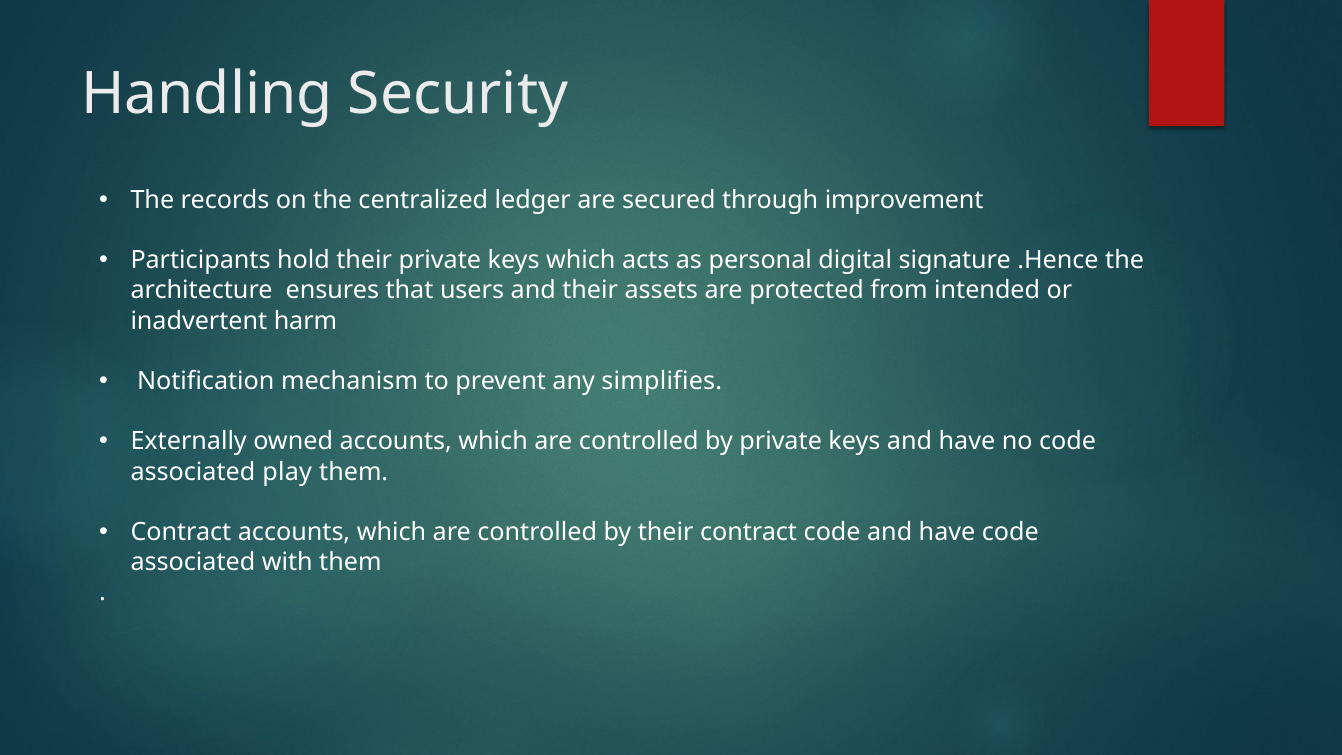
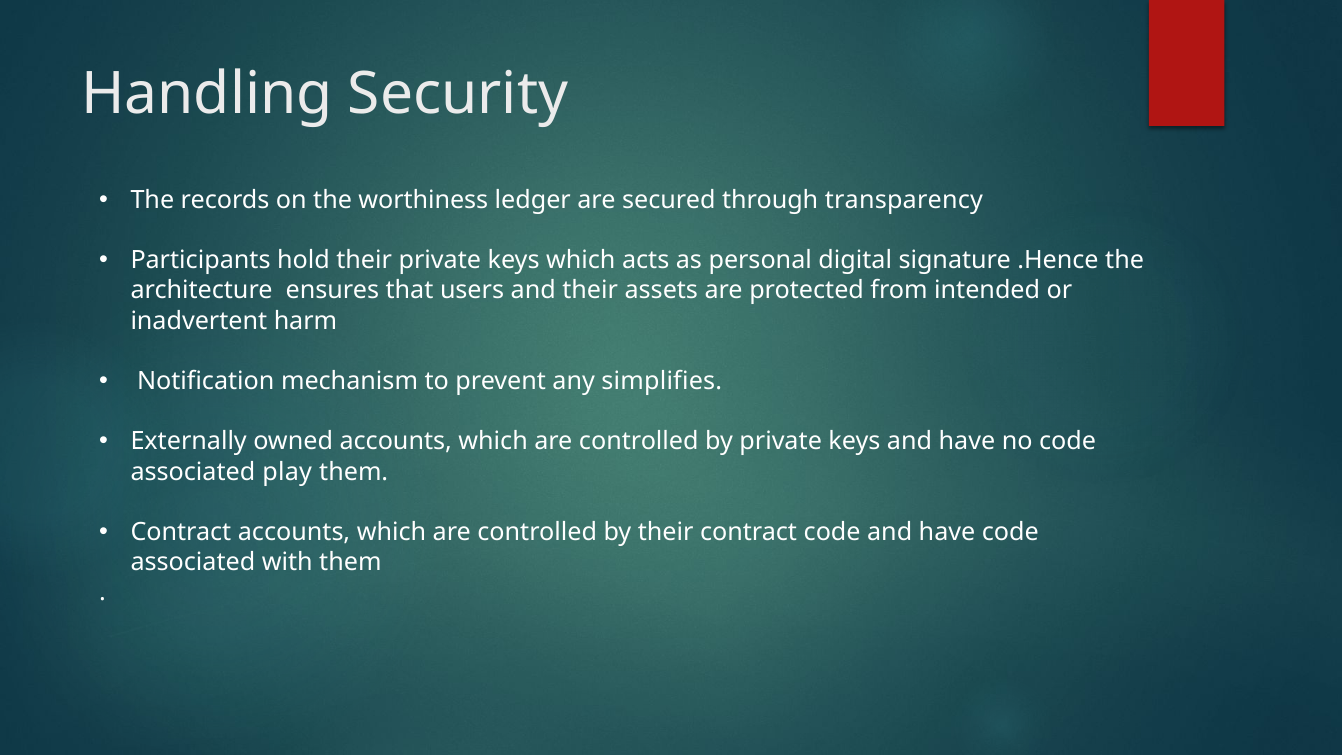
centralized: centralized -> worthiness
improvement: improvement -> transparency
